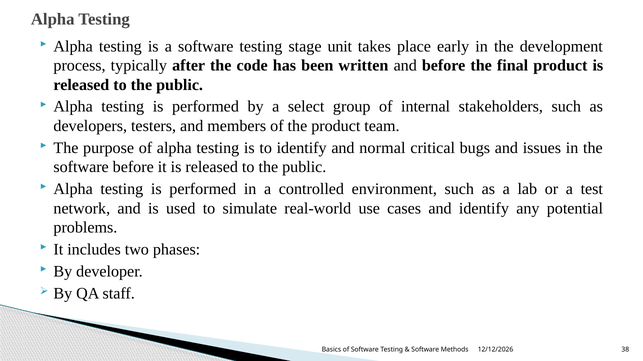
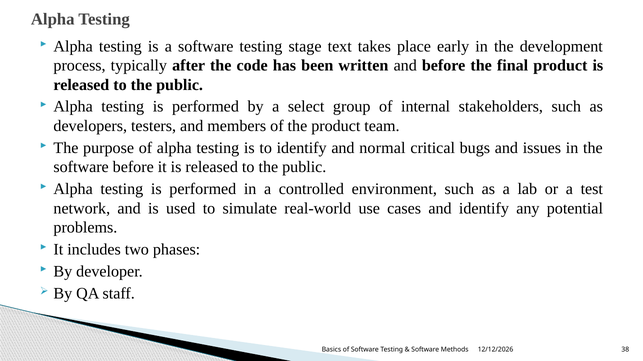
unit: unit -> text
